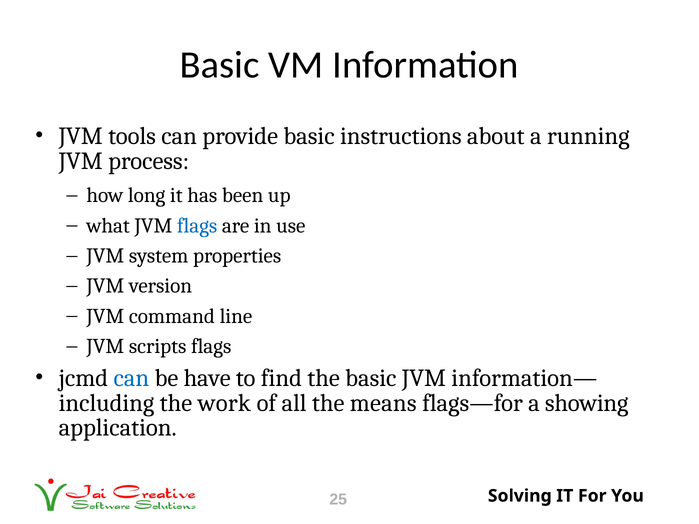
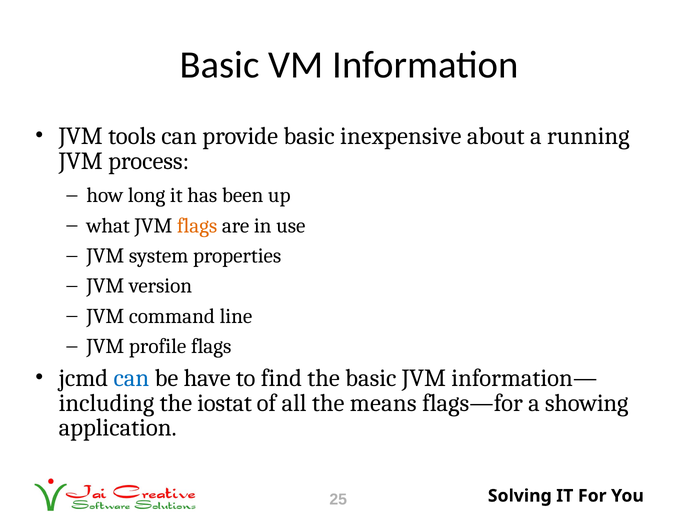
instructions: instructions -> inexpensive
flags at (197, 226) colour: blue -> orange
scripts: scripts -> profile
work: work -> iostat
